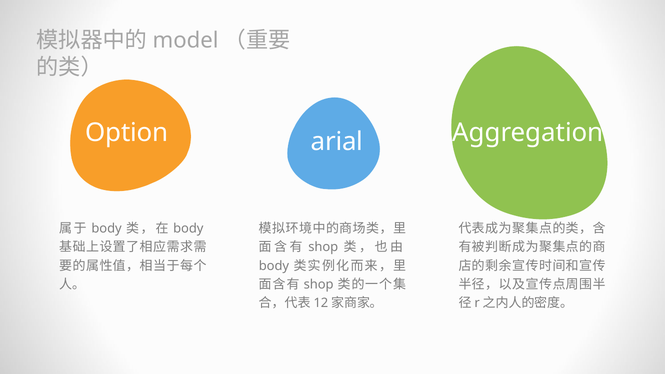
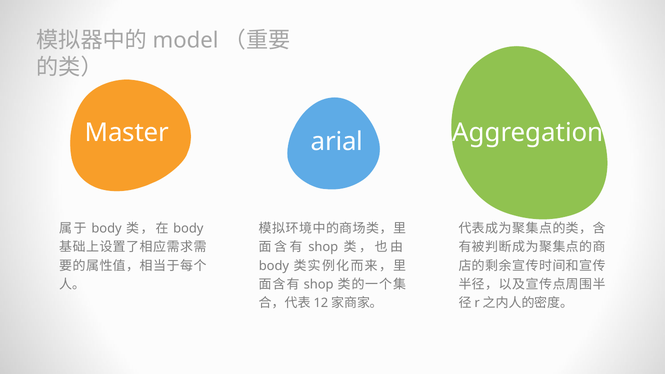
Option: Option -> Master
